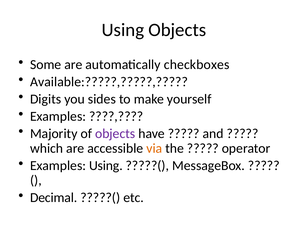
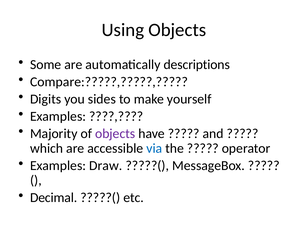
checkboxes: checkboxes -> descriptions
Available: Available -> Compare
via colour: orange -> blue
Examples Using: Using -> Draw
